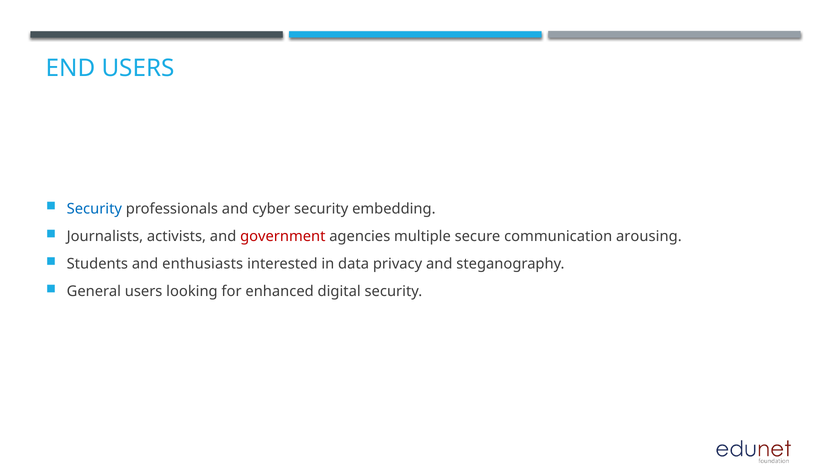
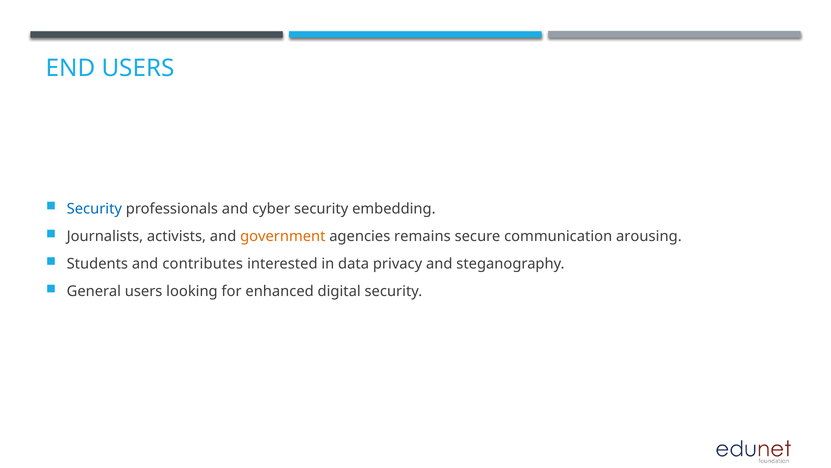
government colour: red -> orange
multiple: multiple -> remains
enthusiasts: enthusiasts -> contributes
